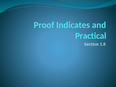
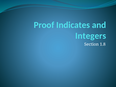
Practical: Practical -> Integers
